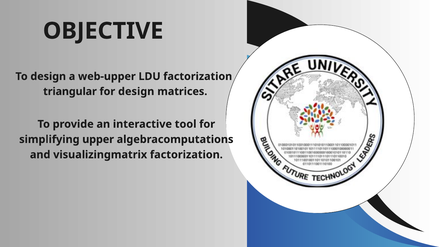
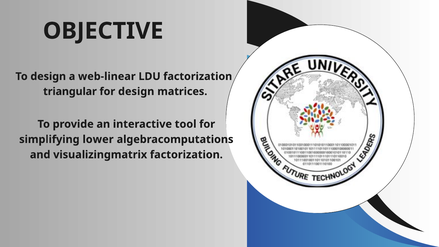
web-upper: web-upper -> web-linear
upper: upper -> lower
